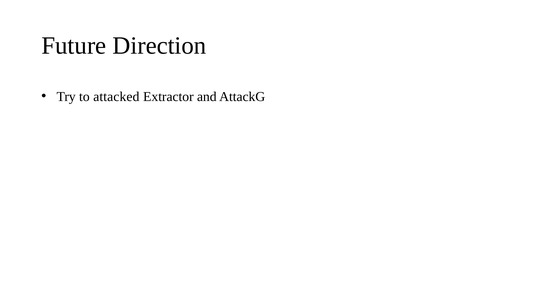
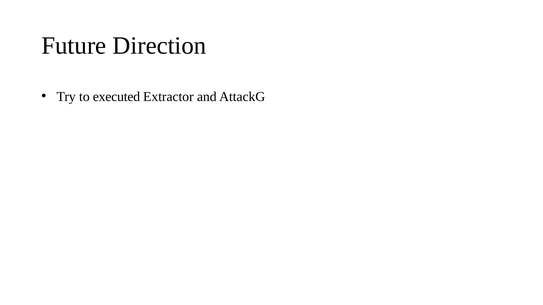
attacked: attacked -> executed
